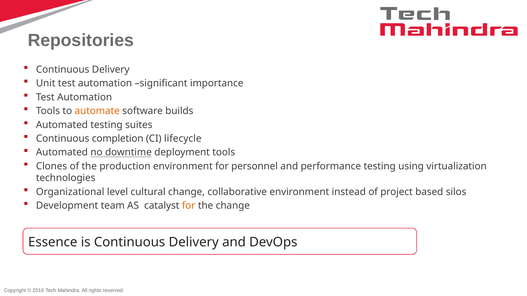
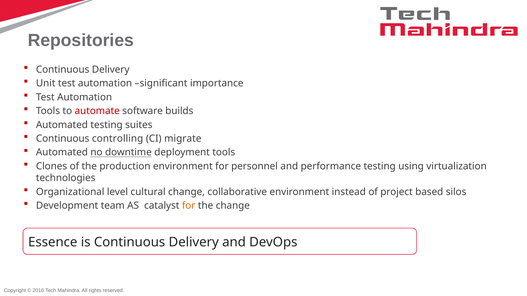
automate colour: orange -> red
completion: completion -> controlling
lifecycle: lifecycle -> migrate
